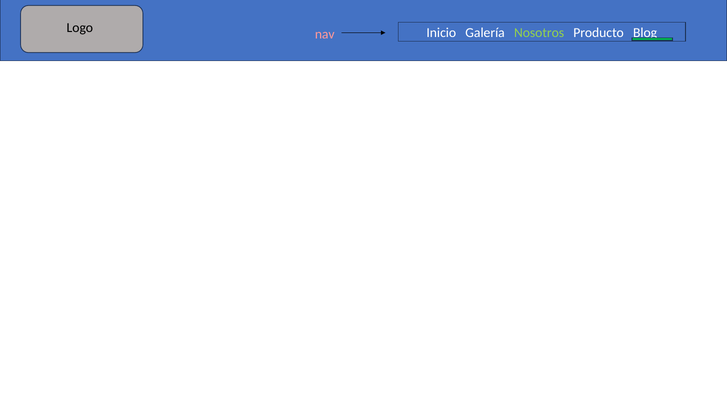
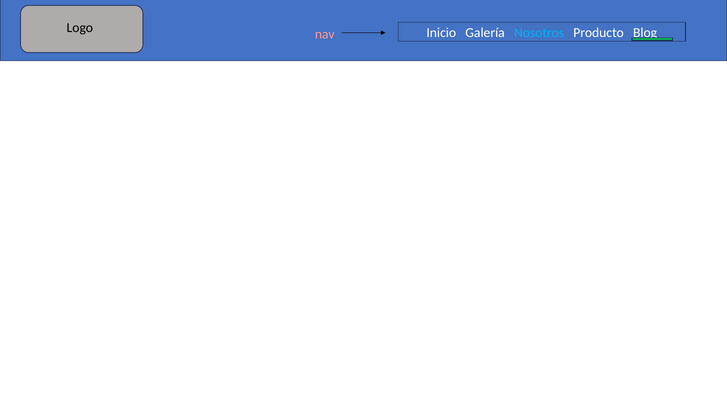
Nosotros colour: light green -> light blue
